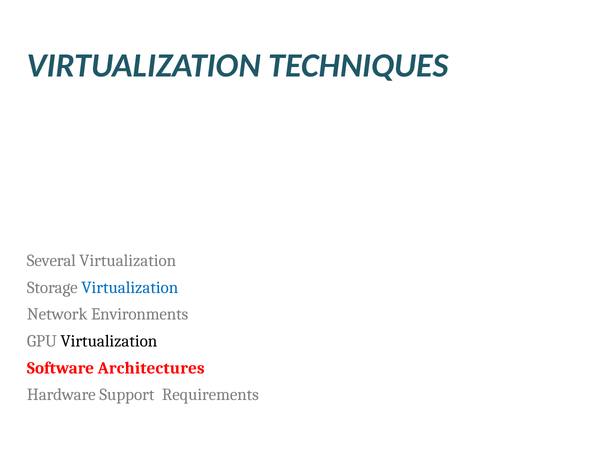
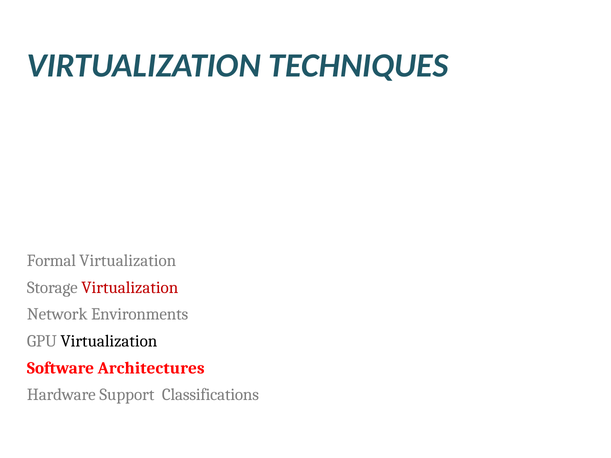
Several: Several -> Formal
Virtualization at (130, 288) colour: blue -> red
Requirements: Requirements -> Classifications
